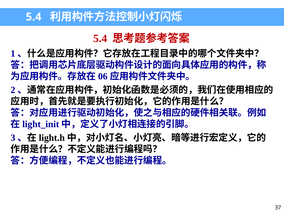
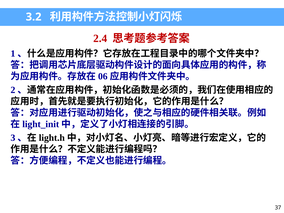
5.4 at (34, 17): 5.4 -> 3.2
5.4 at (100, 38): 5.4 -> 2.4
